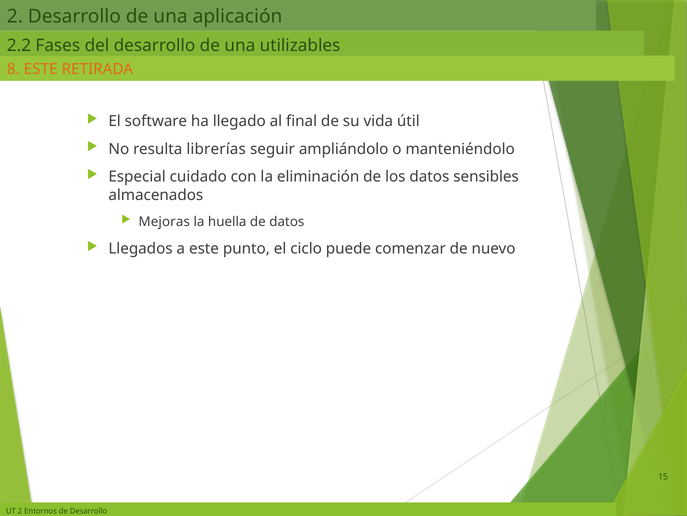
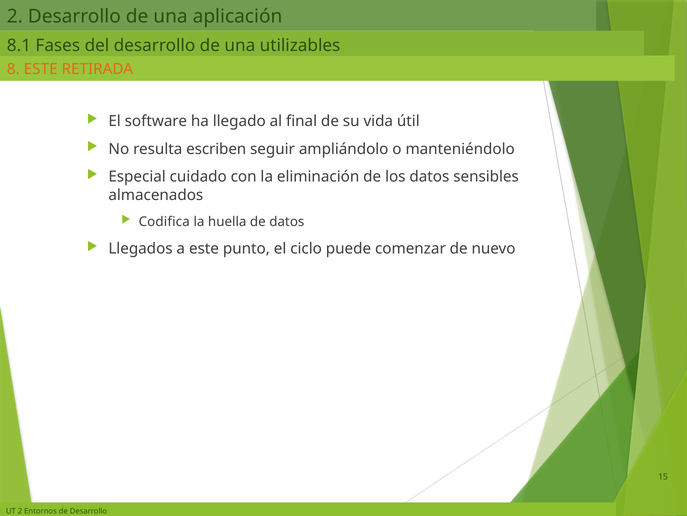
2.2: 2.2 -> 8.1
librerías: librerías -> escriben
Mejoras: Mejoras -> Codifica
